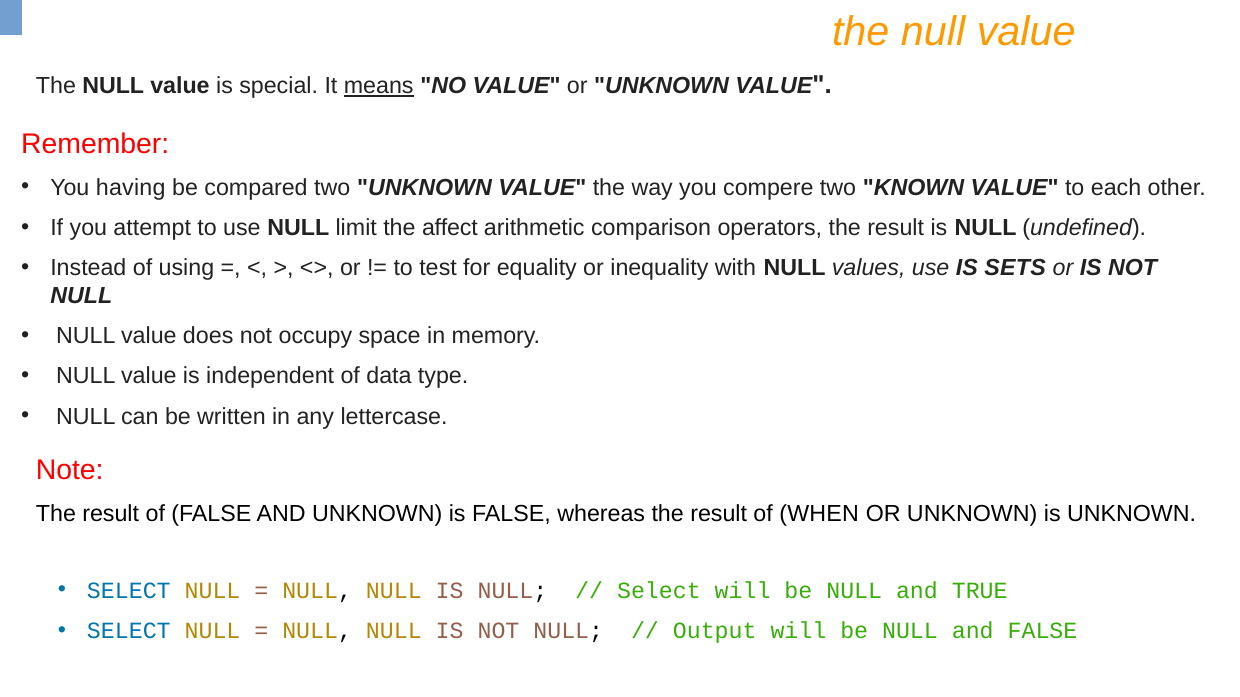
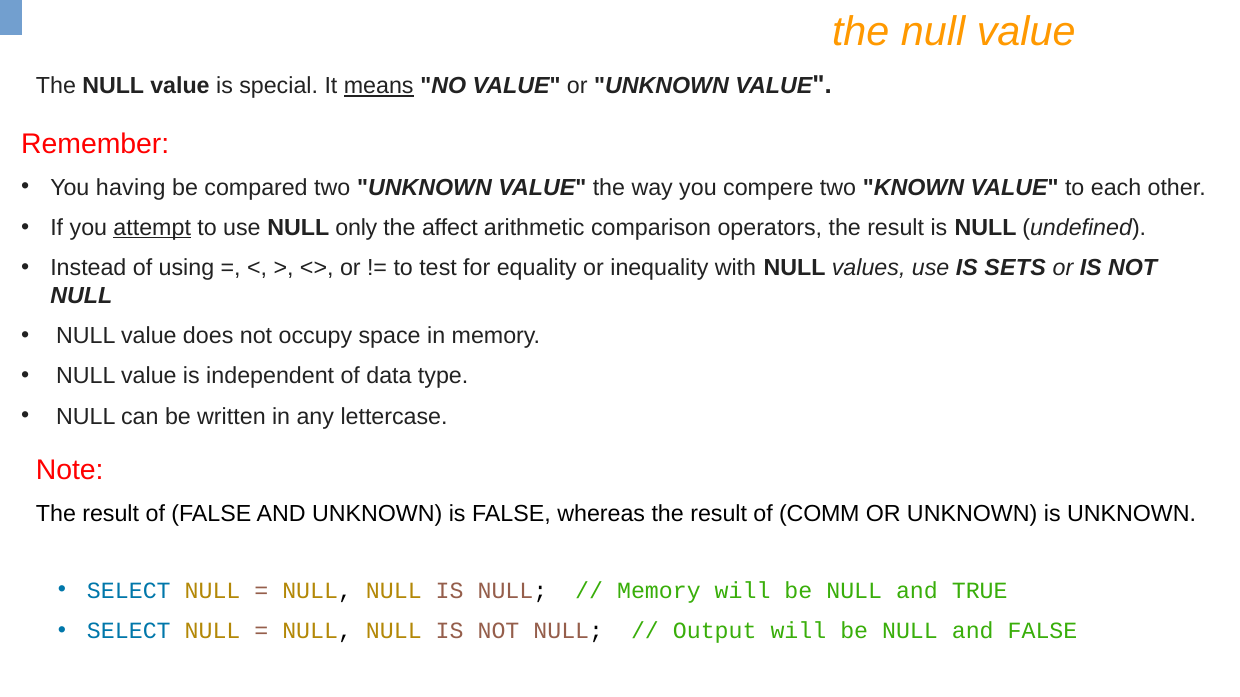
attempt underline: none -> present
limit: limit -> only
WHEN: WHEN -> COMM
Select at (659, 591): Select -> Memory
